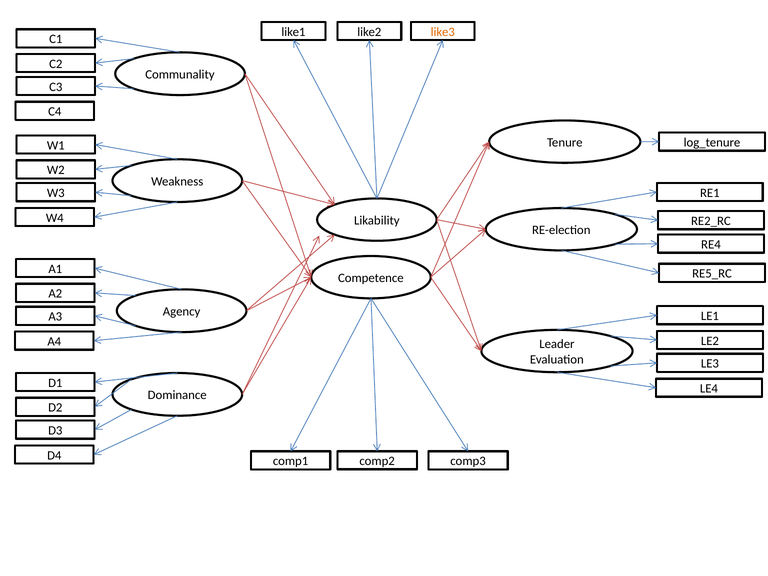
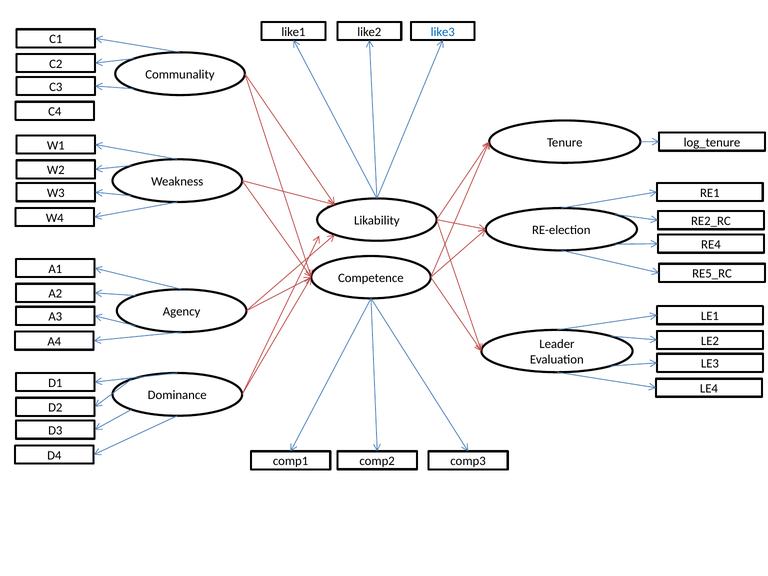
like3 colour: orange -> blue
